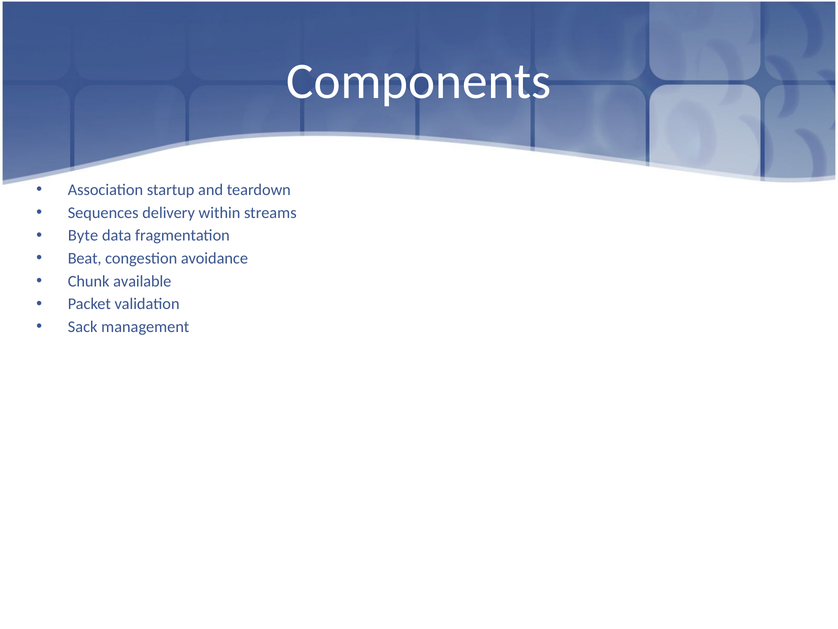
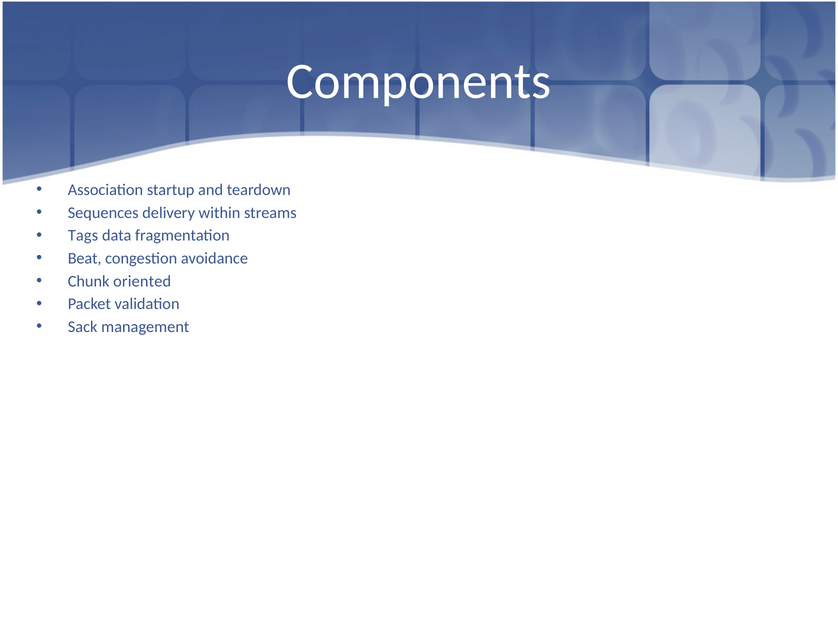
Byte: Byte -> Tags
available: available -> oriented
